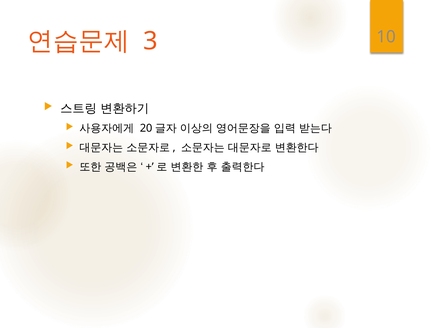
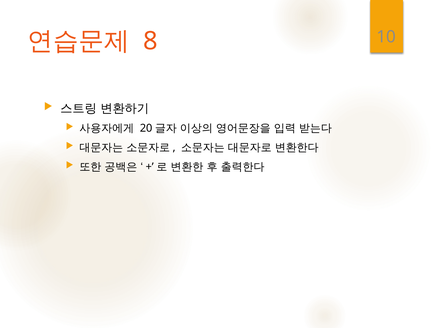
3: 3 -> 8
